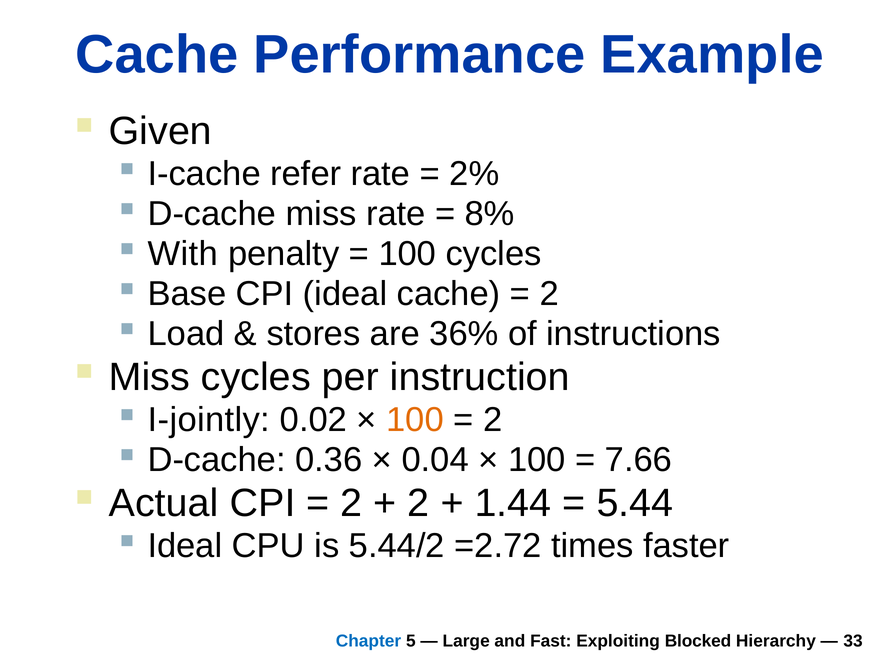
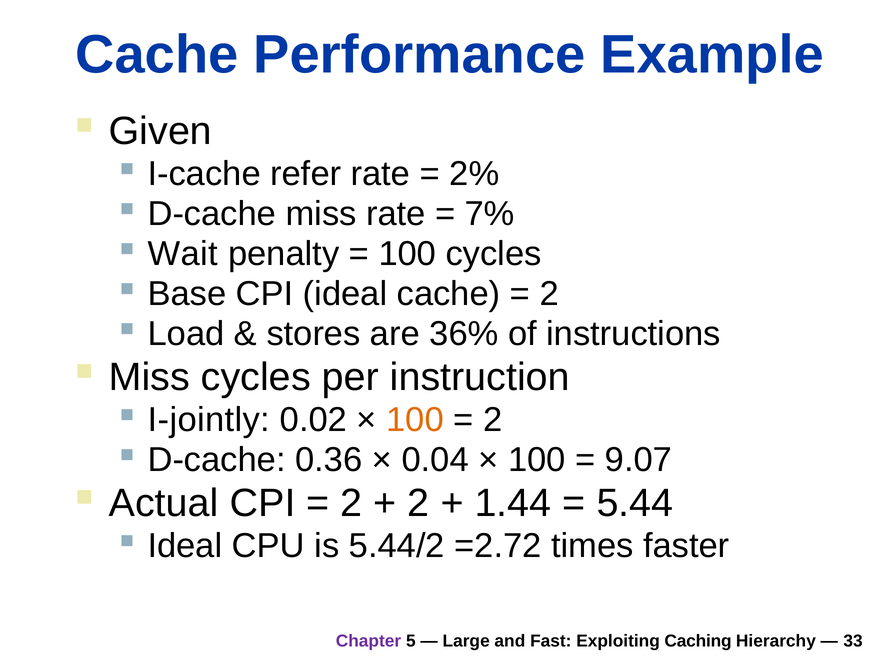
8%: 8% -> 7%
With: With -> Wait
7.66: 7.66 -> 9.07
Chapter colour: blue -> purple
Blocked: Blocked -> Caching
